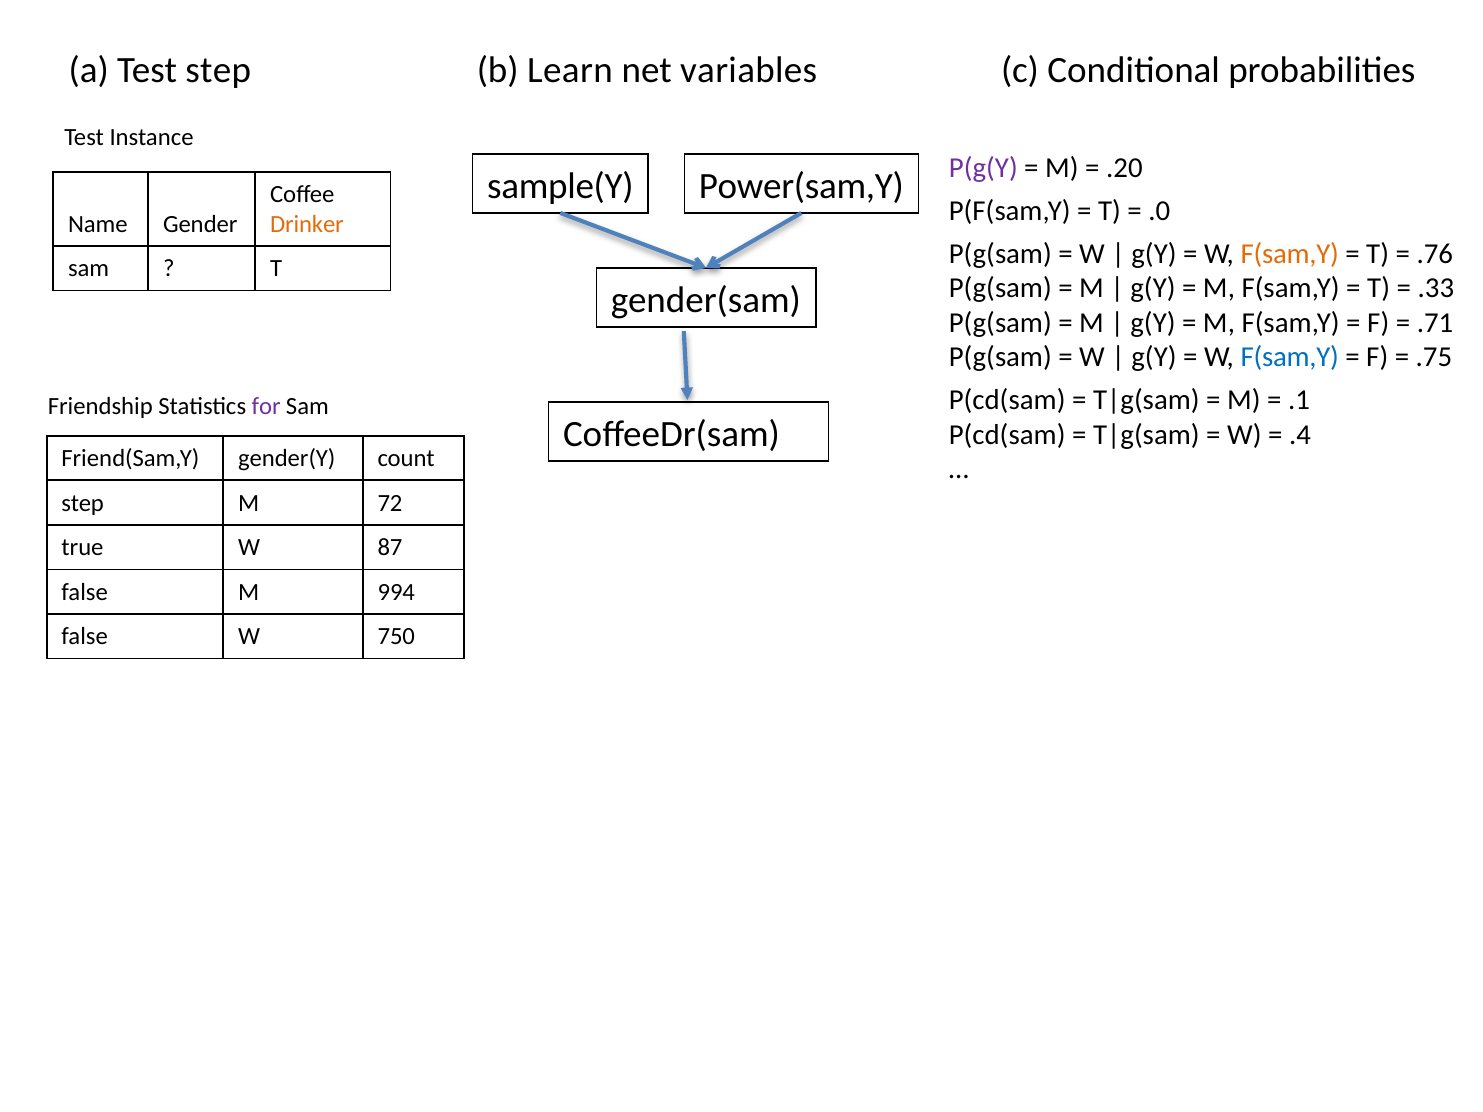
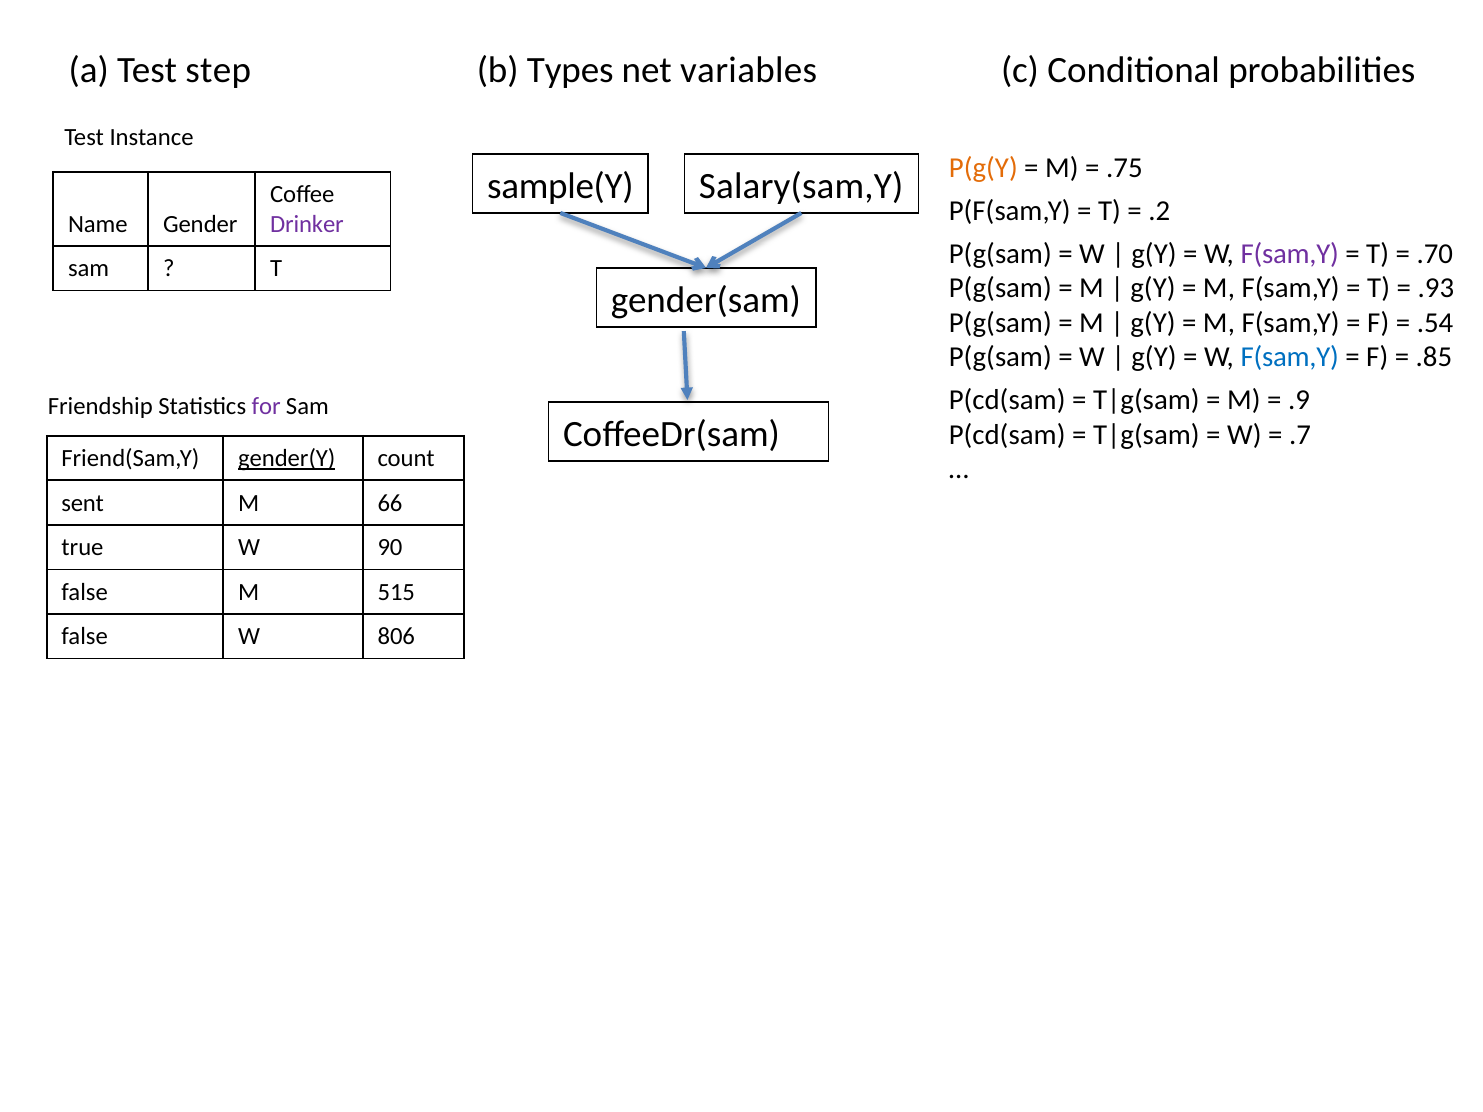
Learn: Learn -> Types
P(g(Y colour: purple -> orange
.20: .20 -> .75
Power(sam,Y: Power(sam,Y -> Salary(sam,Y
.0: .0 -> .2
Drinker colour: orange -> purple
F(sam,Y at (1290, 254) colour: orange -> purple
.76: .76 -> .70
.33: .33 -> .93
.71: .71 -> .54
.75: .75 -> .85
.1: .1 -> .9
.4: .4 -> .7
gender(Y underline: none -> present
step at (83, 503): step -> sent
72: 72 -> 66
87: 87 -> 90
994: 994 -> 515
750: 750 -> 806
